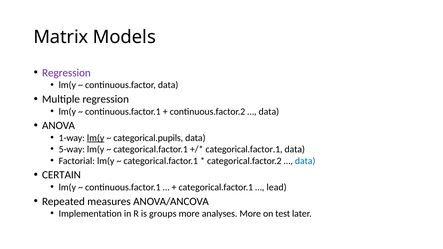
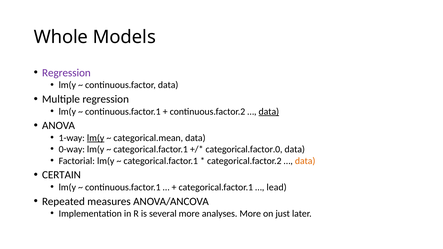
Matrix: Matrix -> Whole
data at (269, 112) underline: none -> present
categorical.pupils: categorical.pupils -> categorical.mean
5-way: 5-way -> 0-way
categorical.factor.1 at (244, 149): categorical.factor.1 -> categorical.factor.0
data at (305, 161) colour: blue -> orange
groups: groups -> several
test: test -> just
